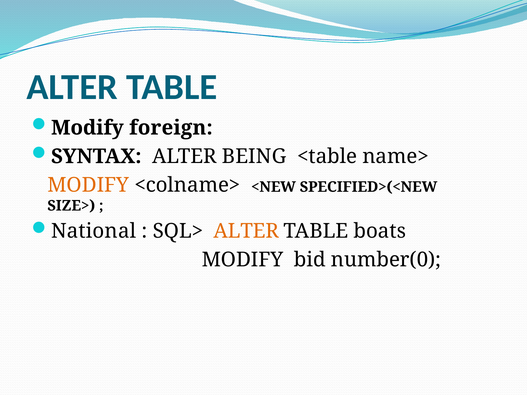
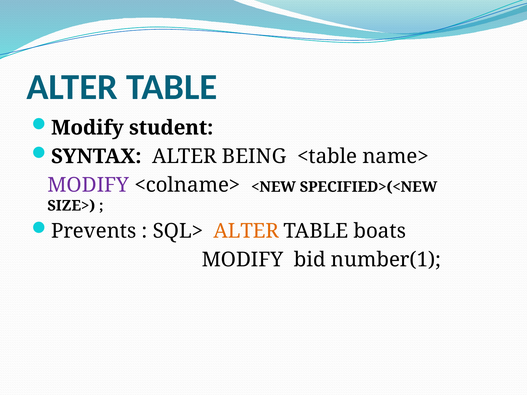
foreign: foreign -> student
MODIFY at (88, 185) colour: orange -> purple
National: National -> Prevents
number(0: number(0 -> number(1
